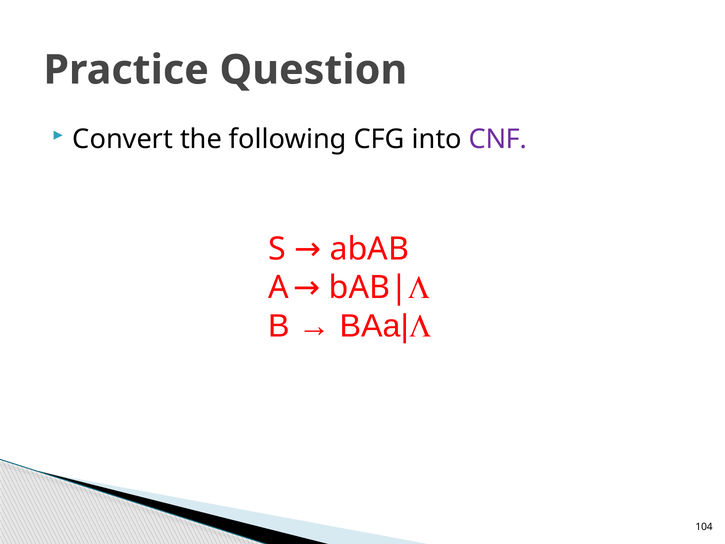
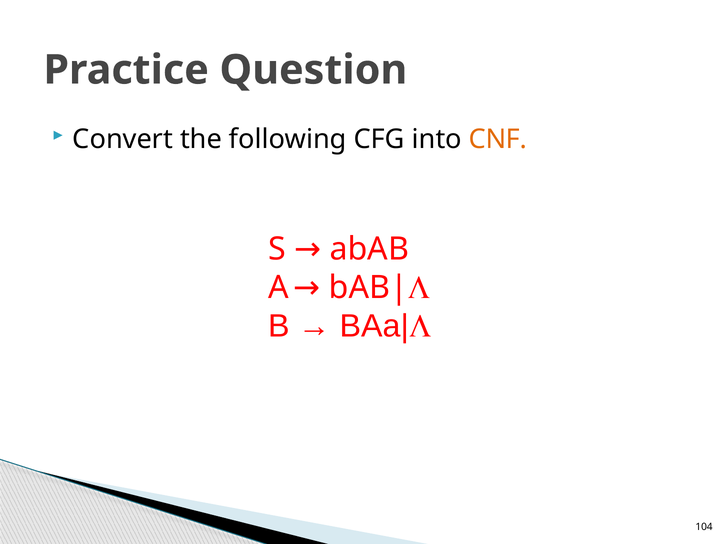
CNF colour: purple -> orange
